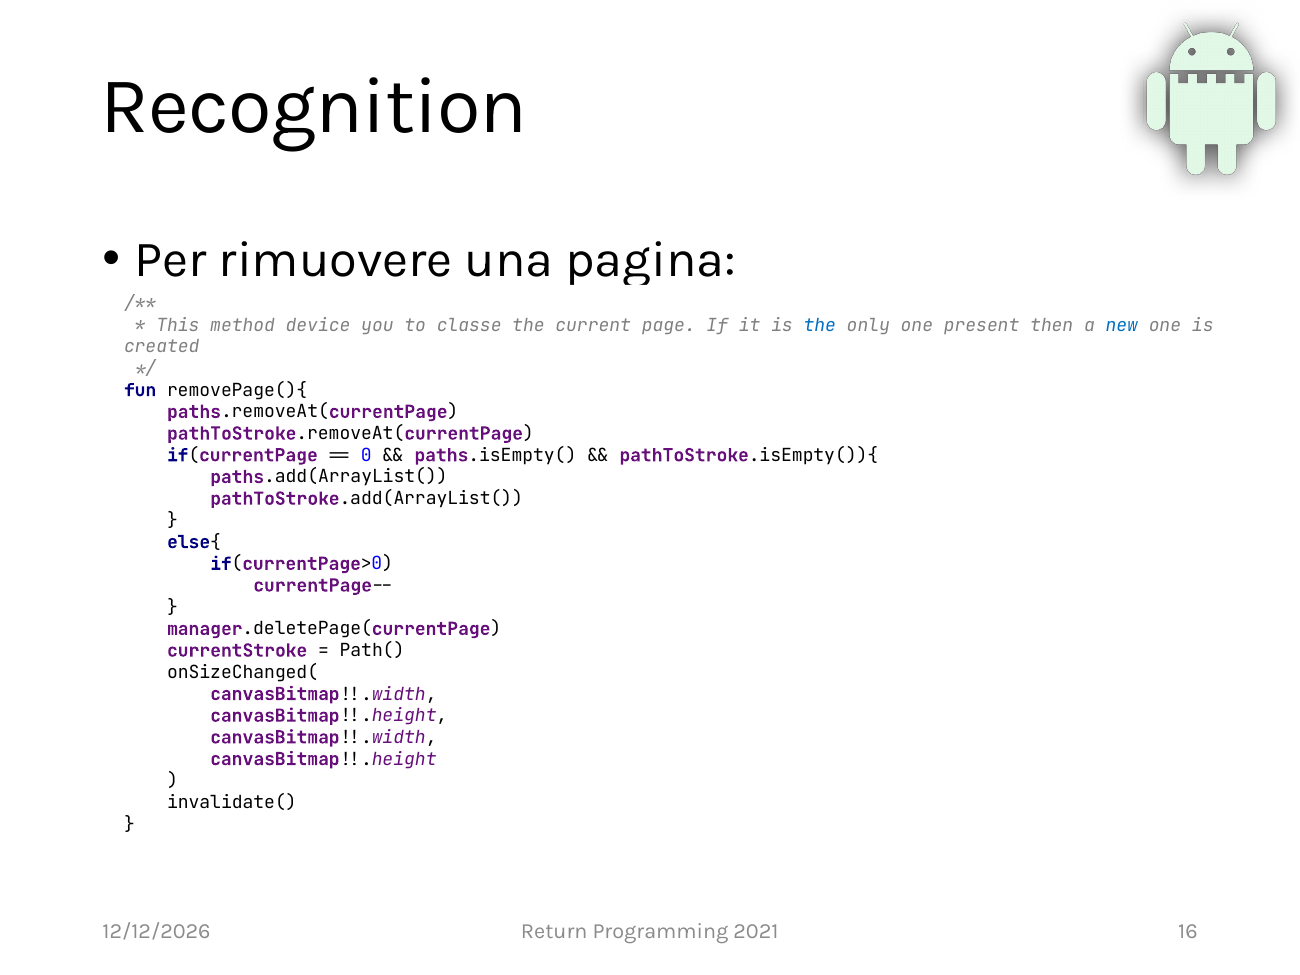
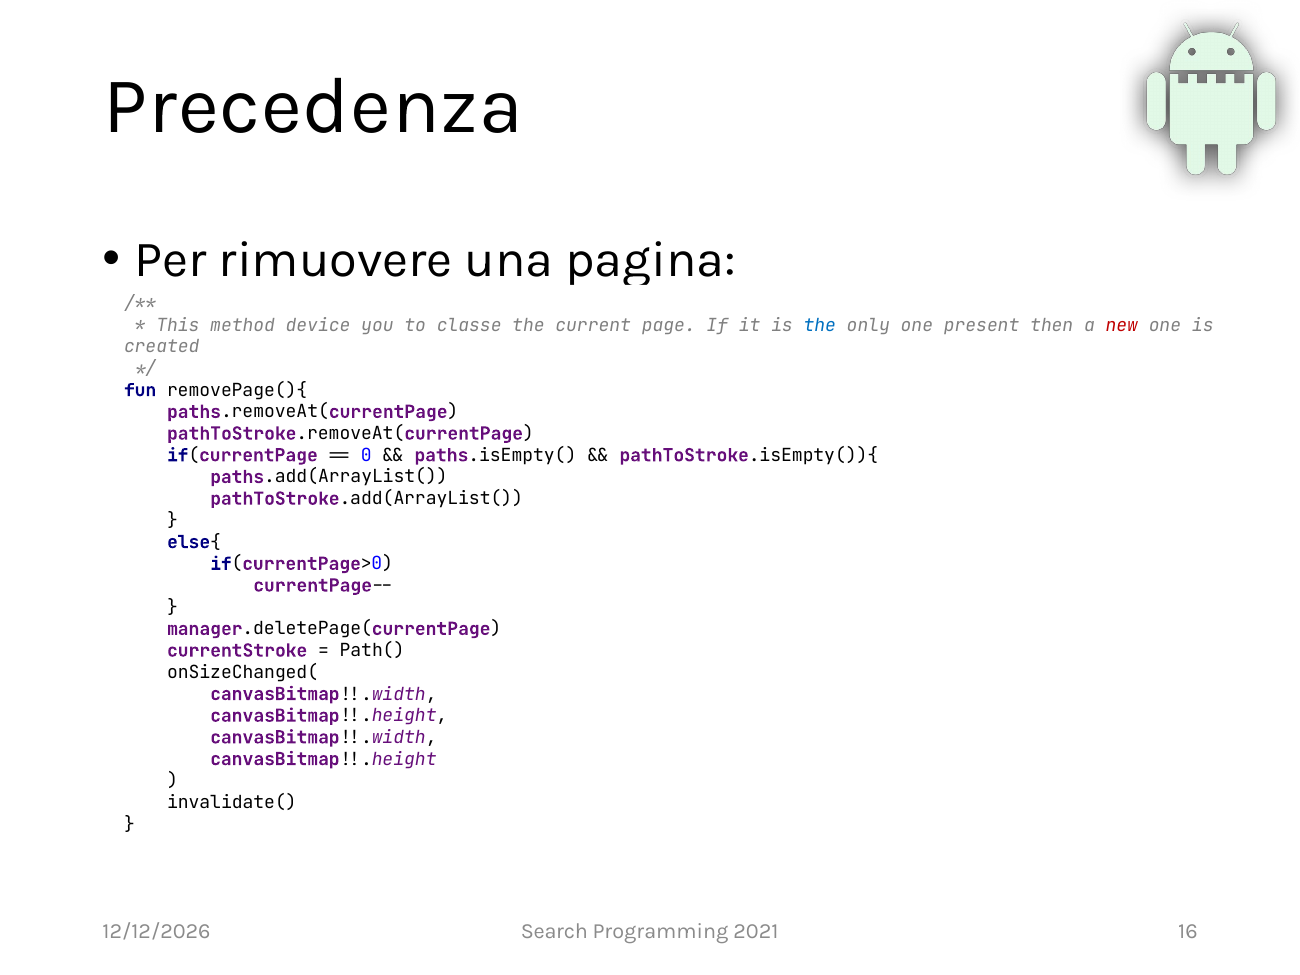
Recognition: Recognition -> Precedenza
new colour: blue -> red
Return: Return -> Search
